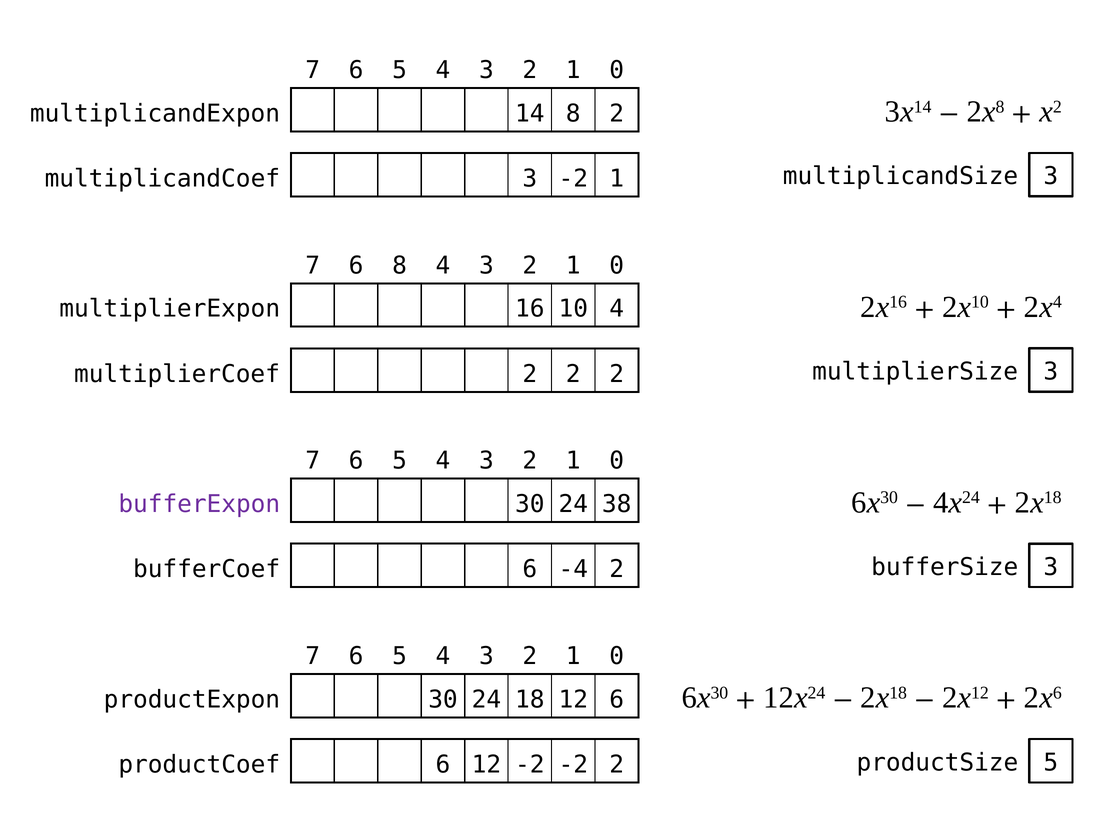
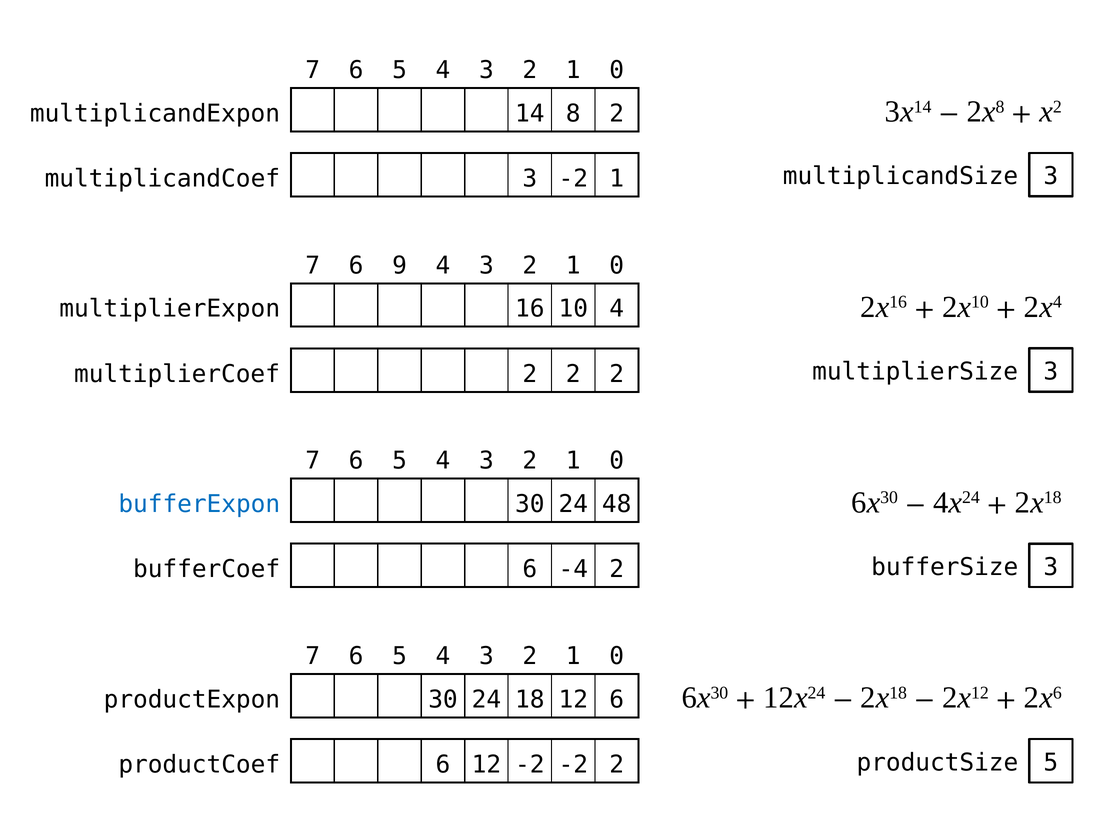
6 8: 8 -> 9
bufferExpon colour: purple -> blue
38: 38 -> 48
